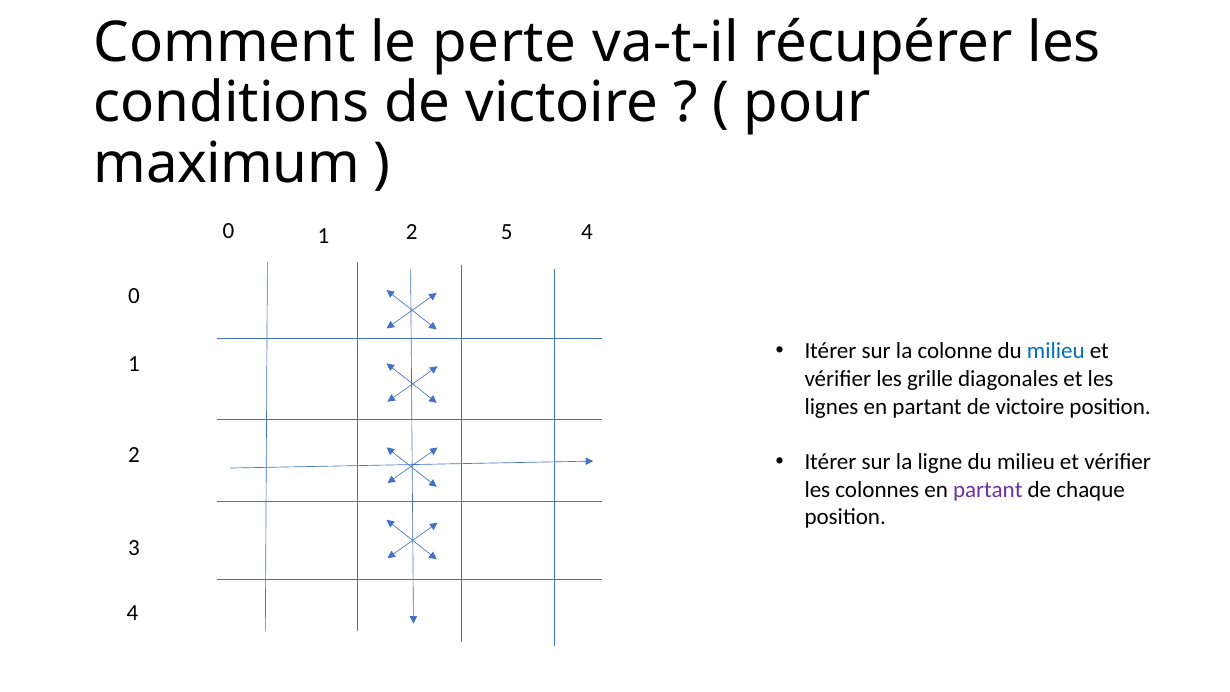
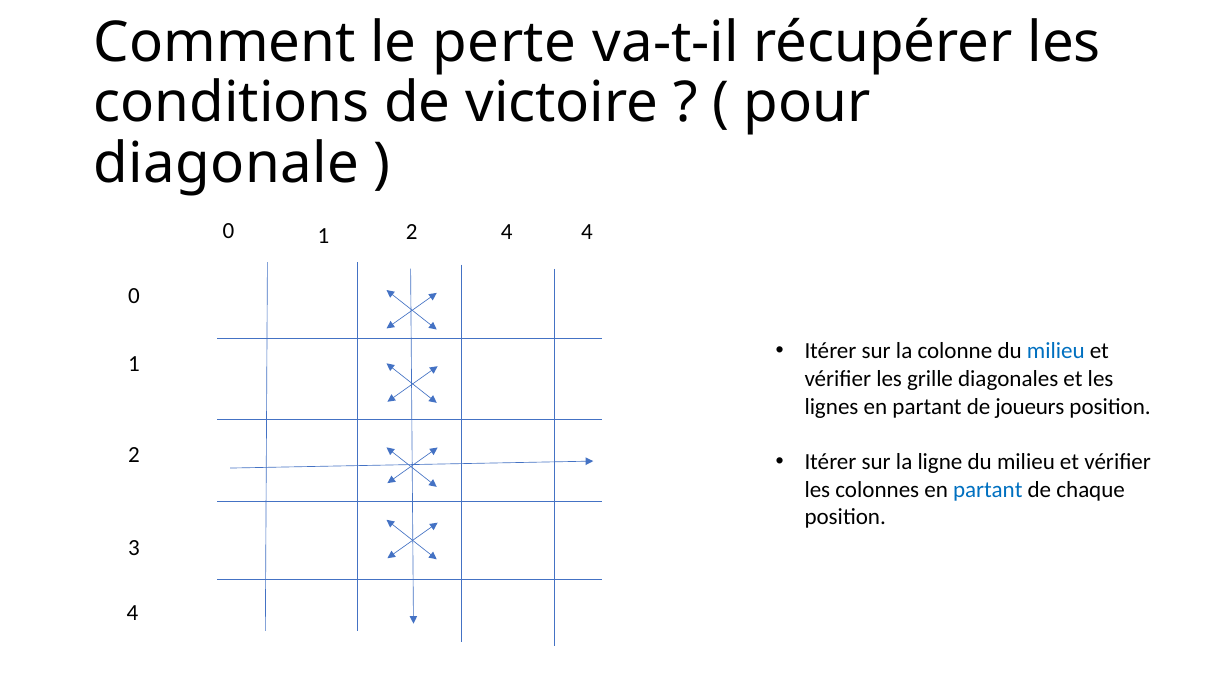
maximum: maximum -> diagonale
2 5: 5 -> 4
partant de victoire: victoire -> joueurs
partant at (988, 490) colour: purple -> blue
